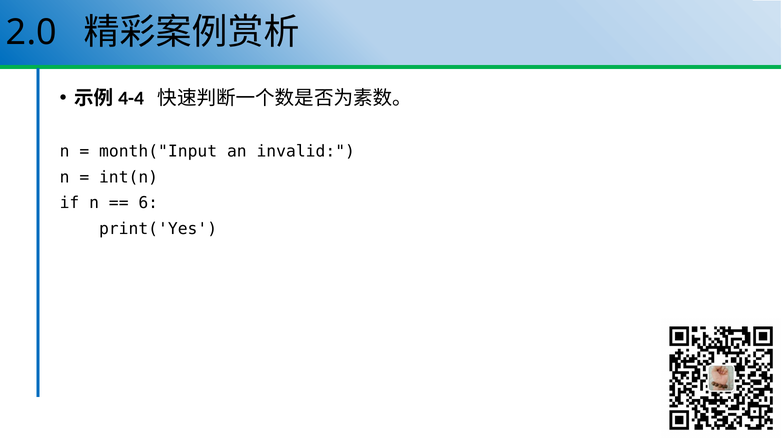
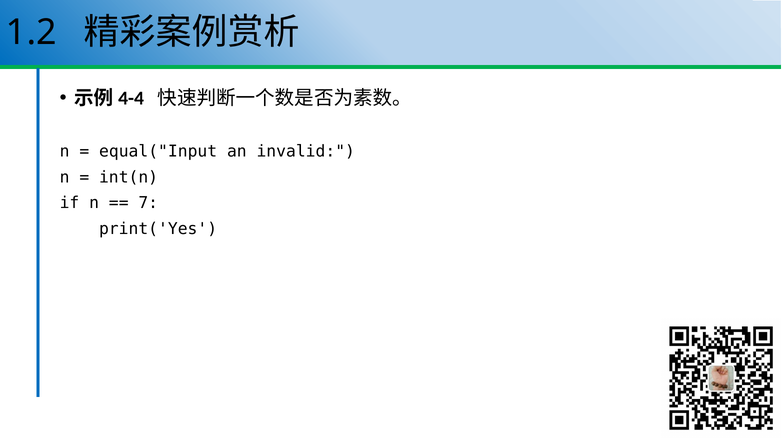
2.0: 2.0 -> 1.2
month("Input: month("Input -> equal("Input
6: 6 -> 7
